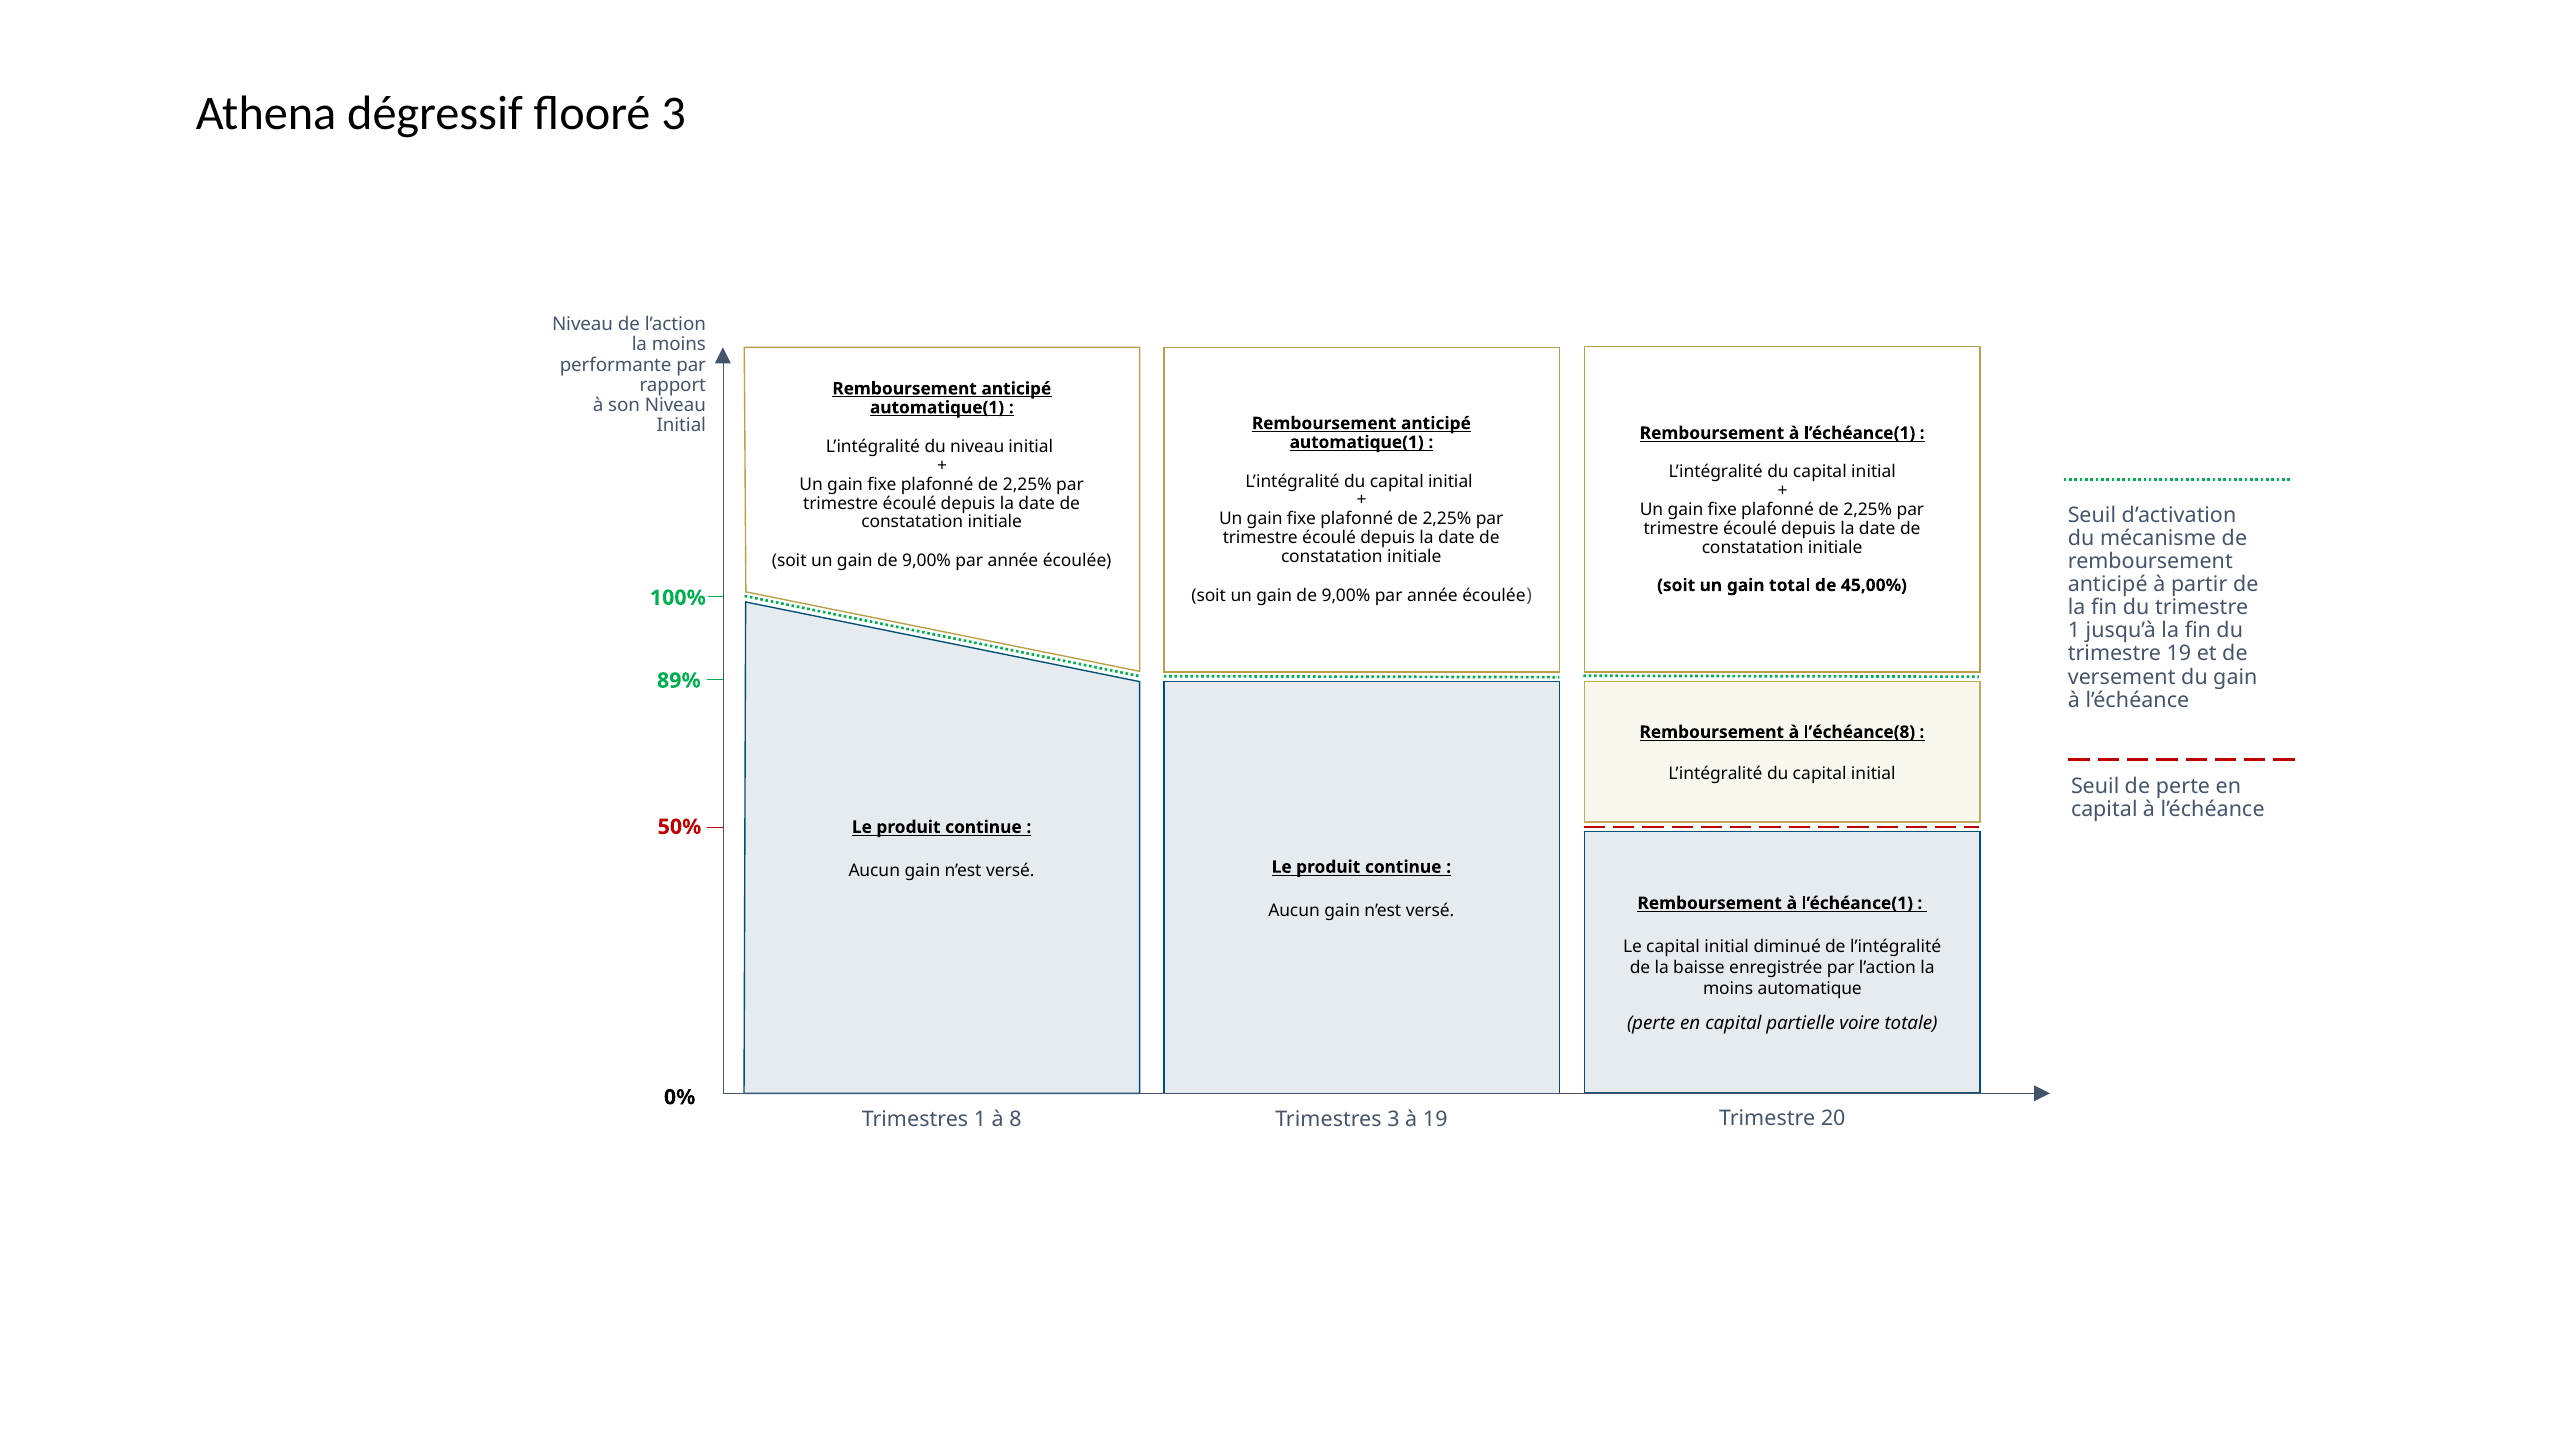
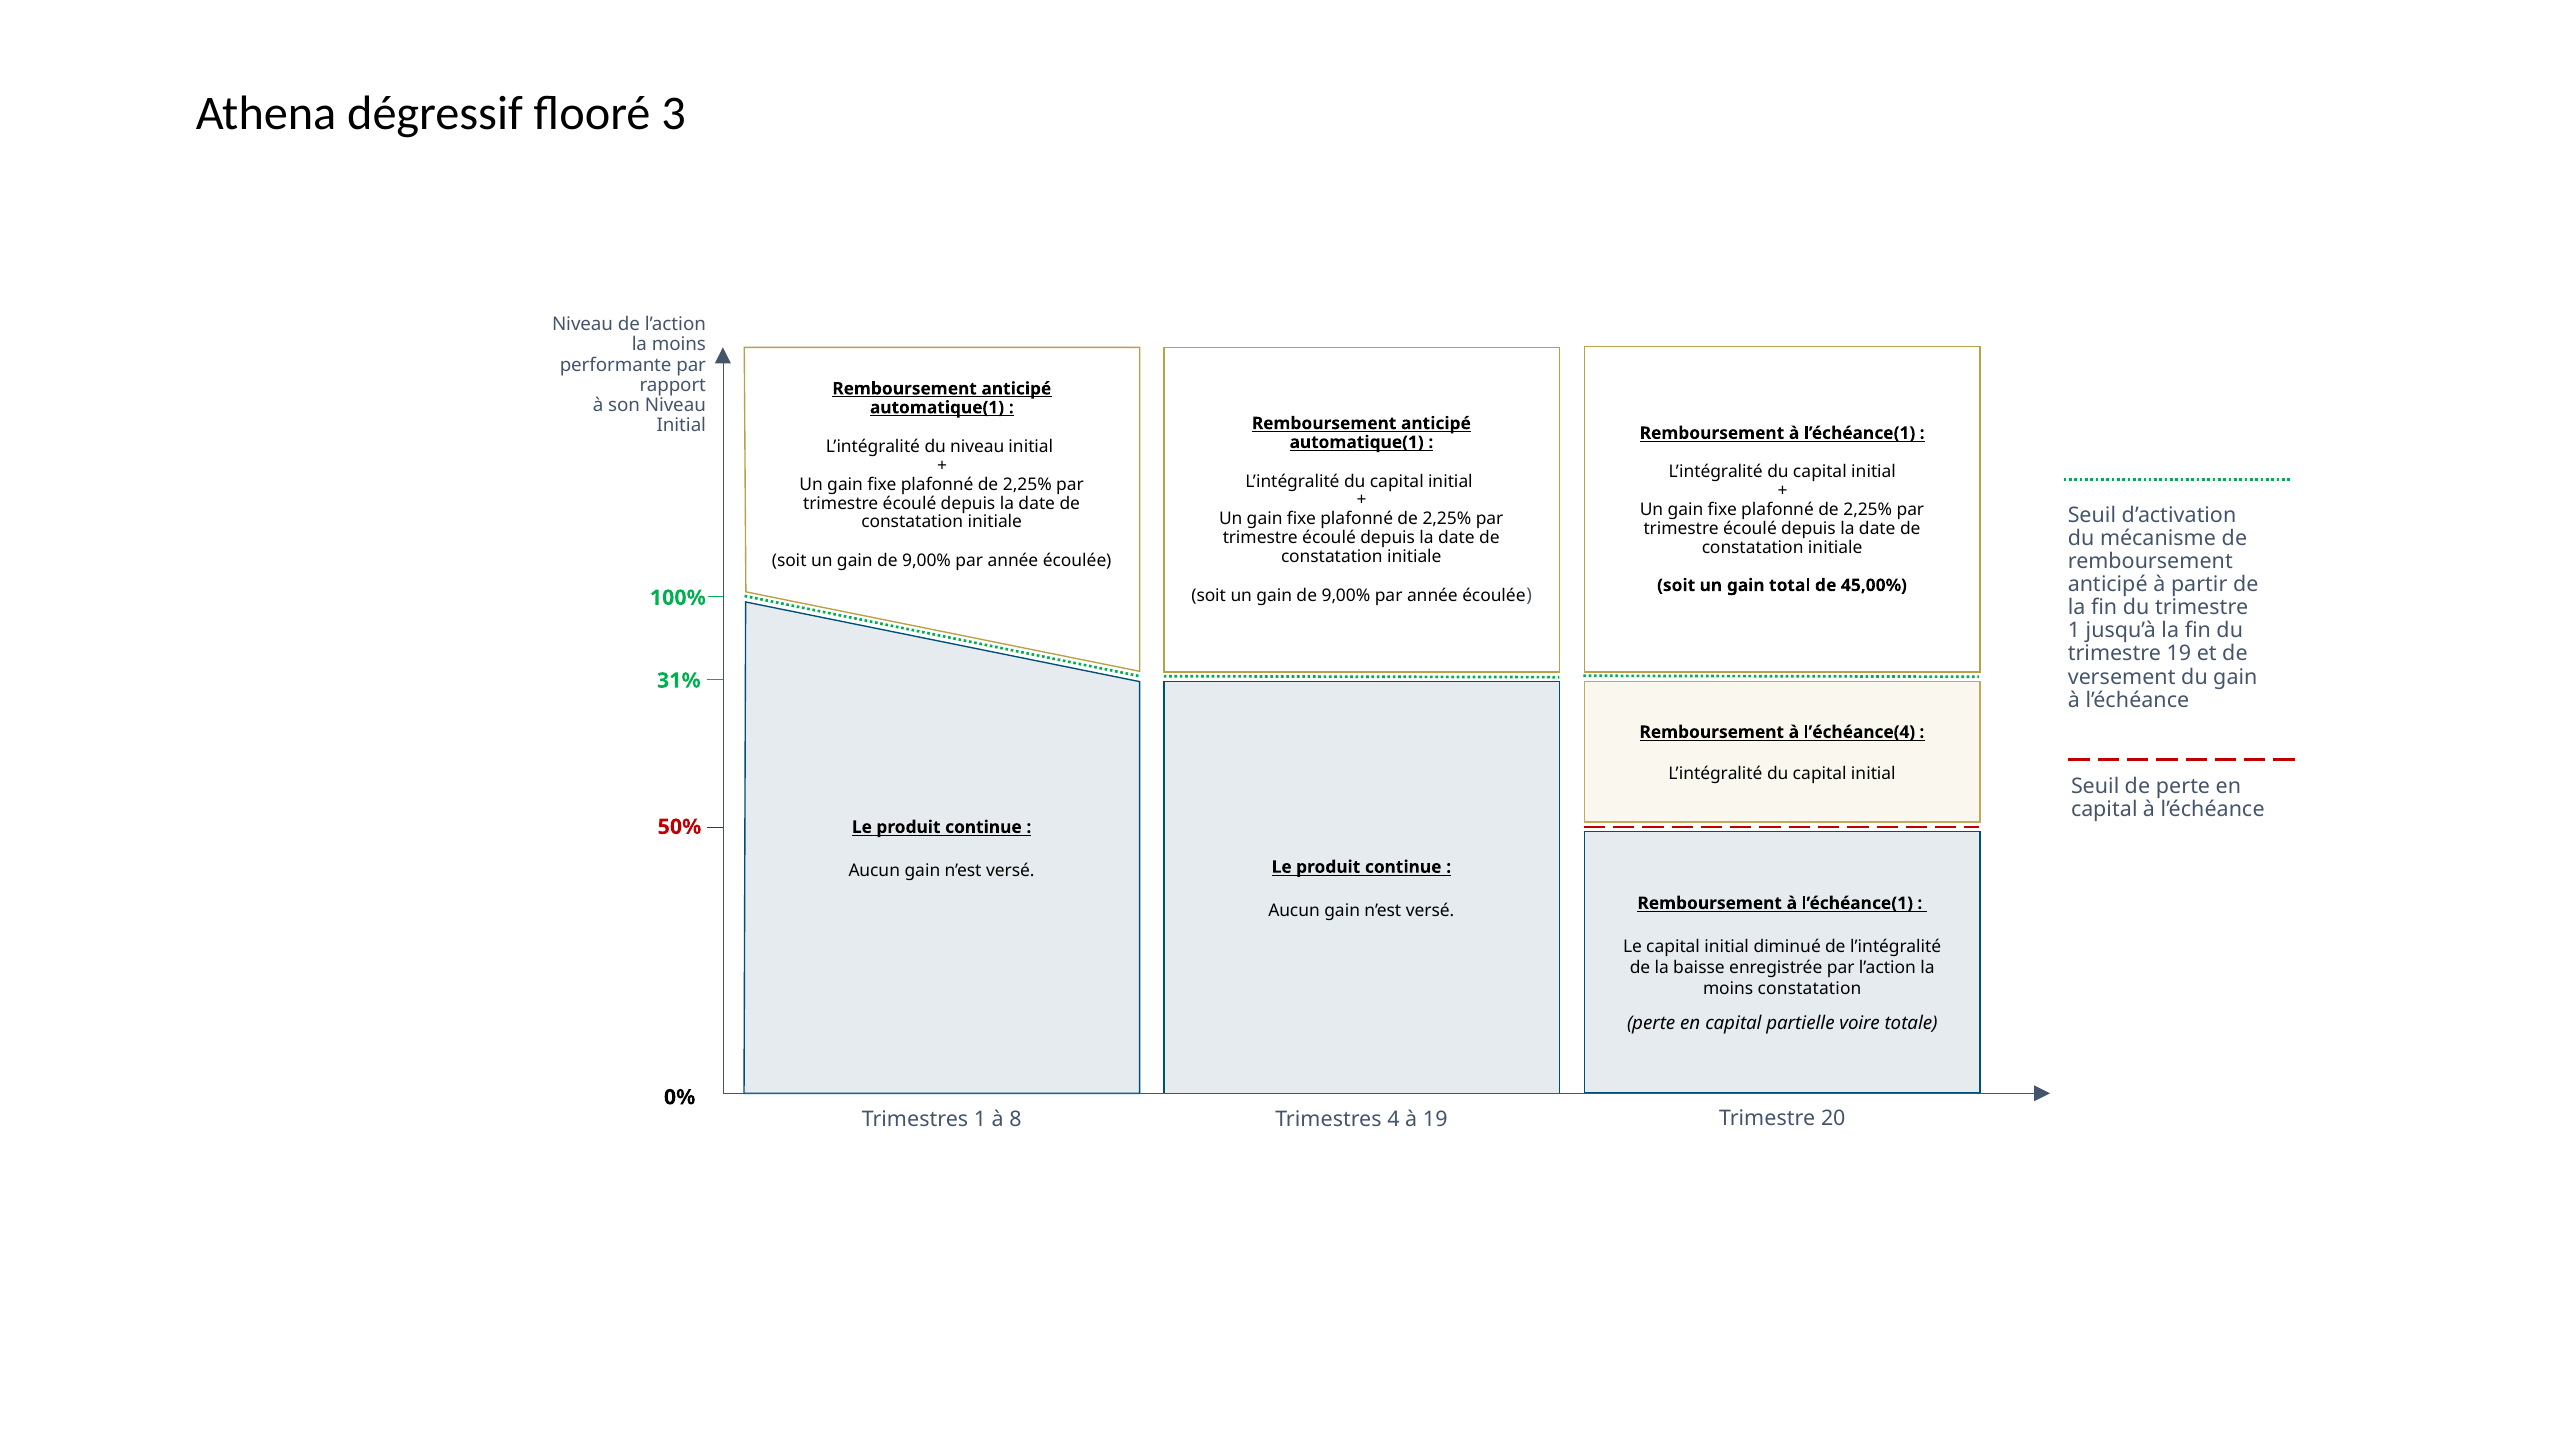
89%: 89% -> 31%
l’échéance(8: l’échéance(8 -> l’échéance(4
moins automatique: automatique -> constatation
Trimestres 3: 3 -> 4
